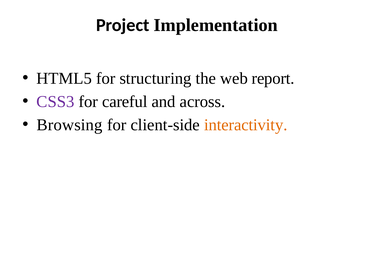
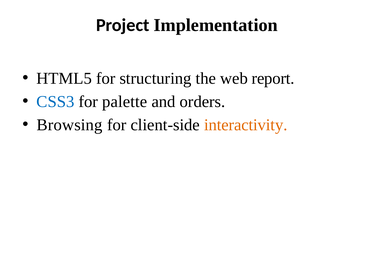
CSS3 colour: purple -> blue
careful: careful -> palette
across: across -> orders
